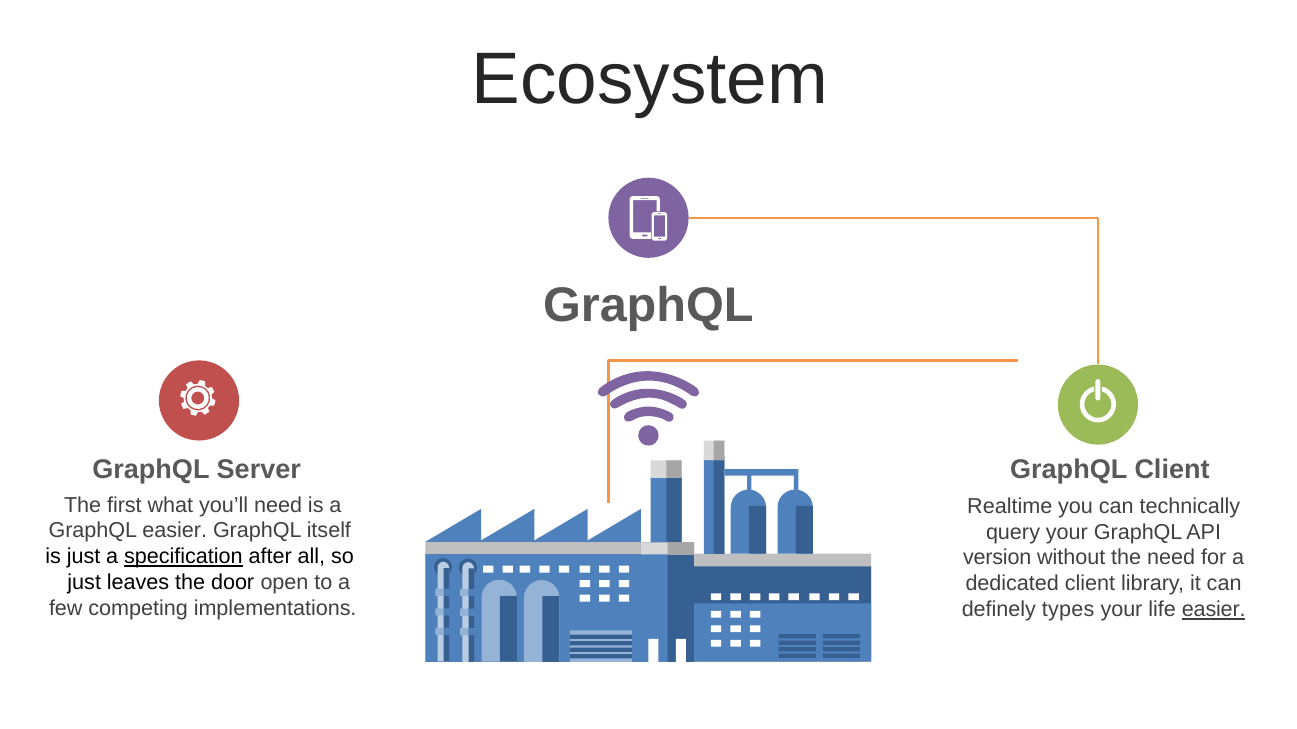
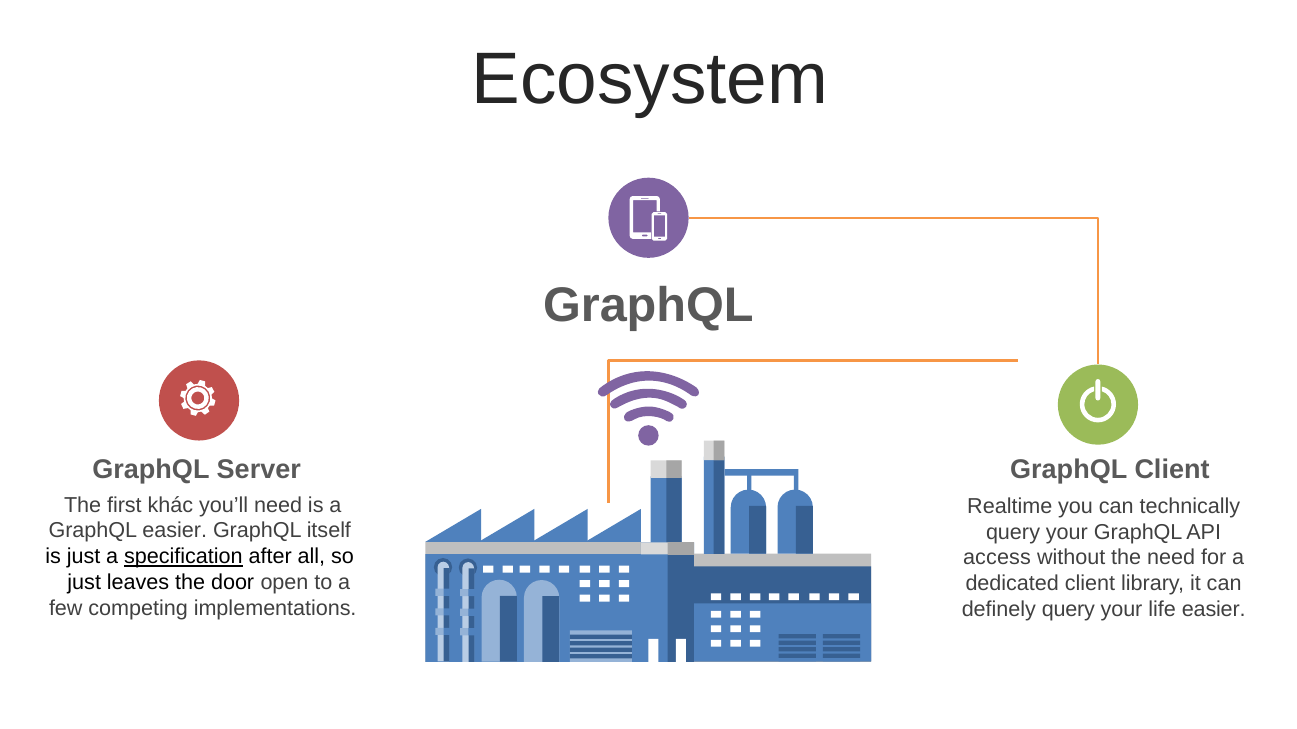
what: what -> khác
version: version -> access
definely types: types -> query
easier at (1214, 610) underline: present -> none
